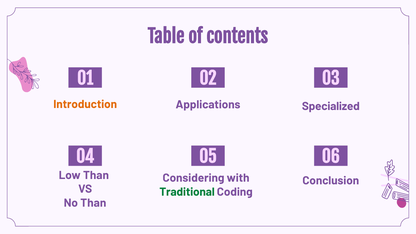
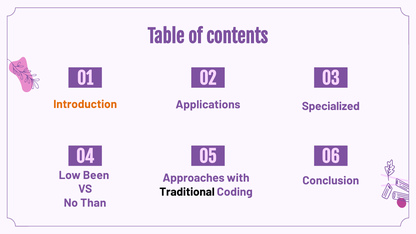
Low Than: Than -> Been
Considering: Considering -> Approaches
Traditional colour: green -> black
